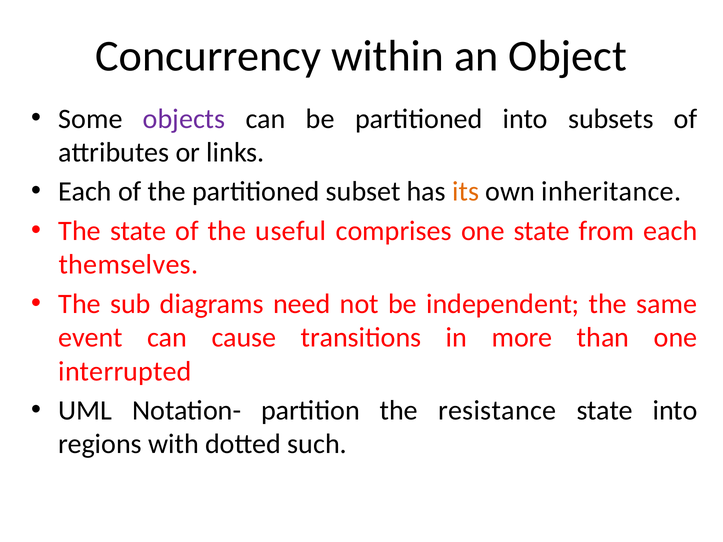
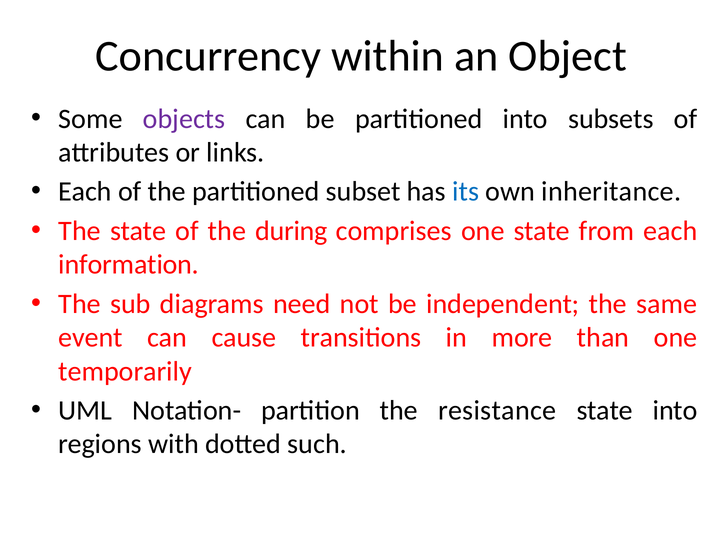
its colour: orange -> blue
useful: useful -> during
themselves: themselves -> information
interrupted: interrupted -> temporarily
